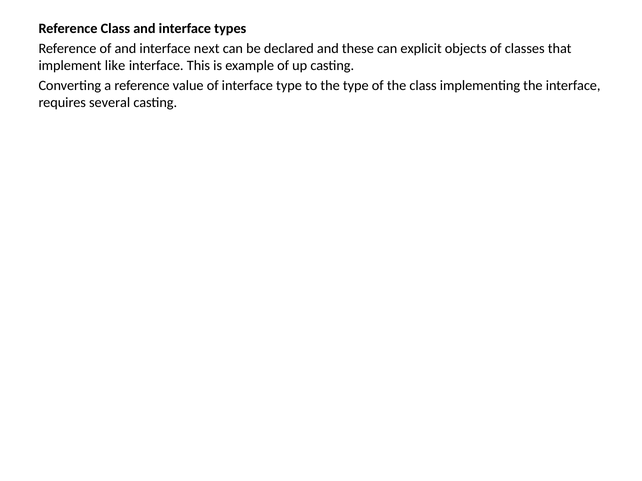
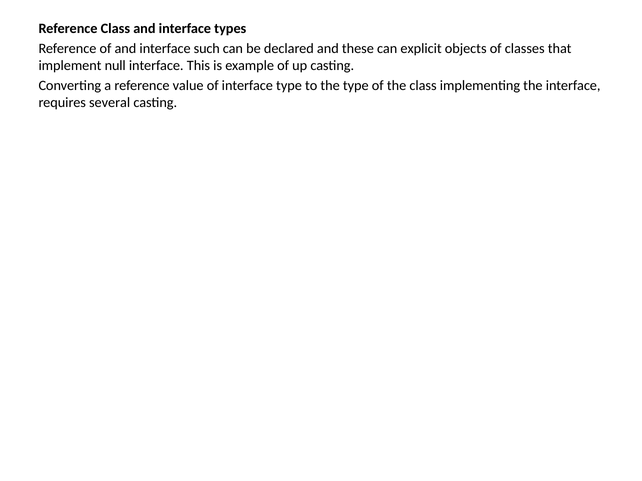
next: next -> such
like: like -> null
